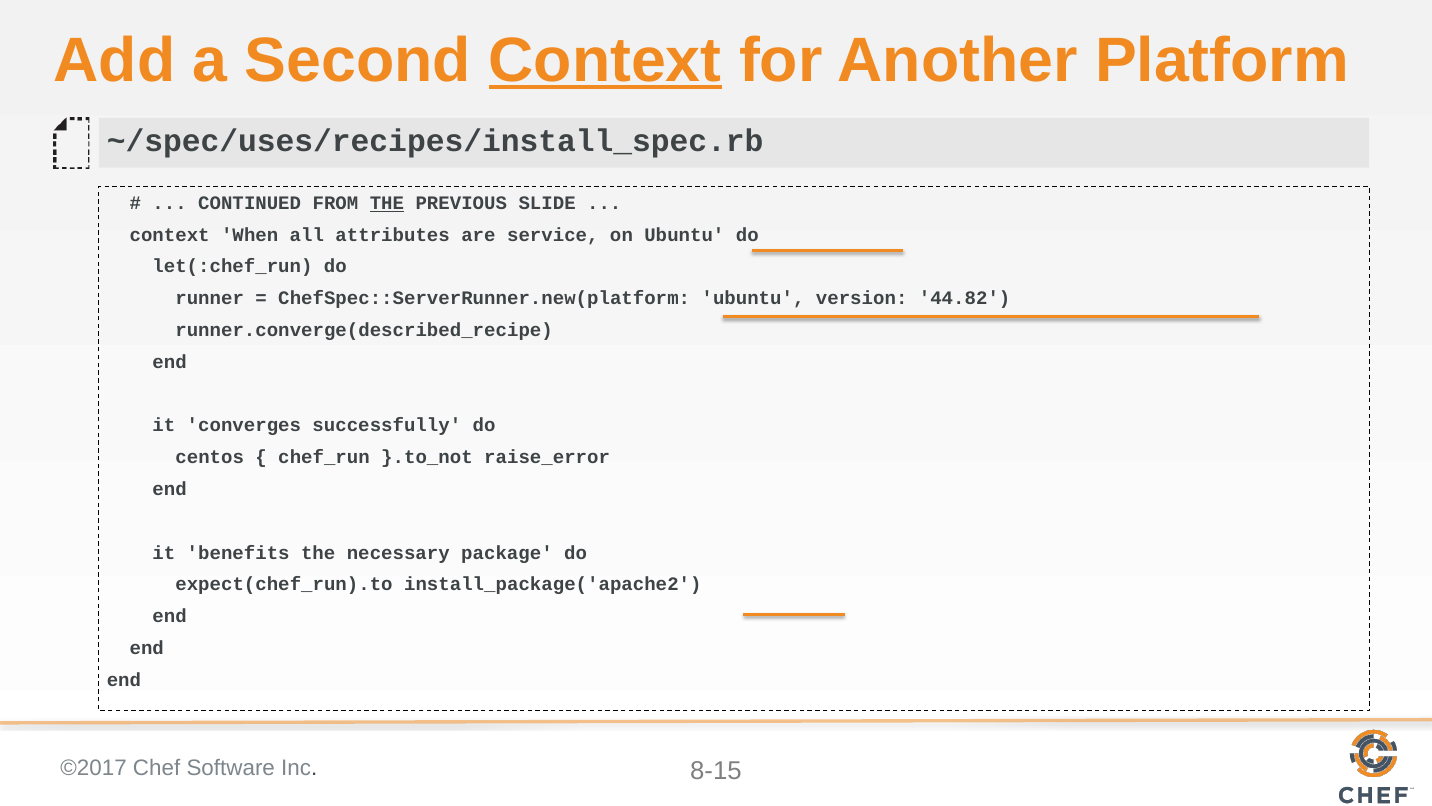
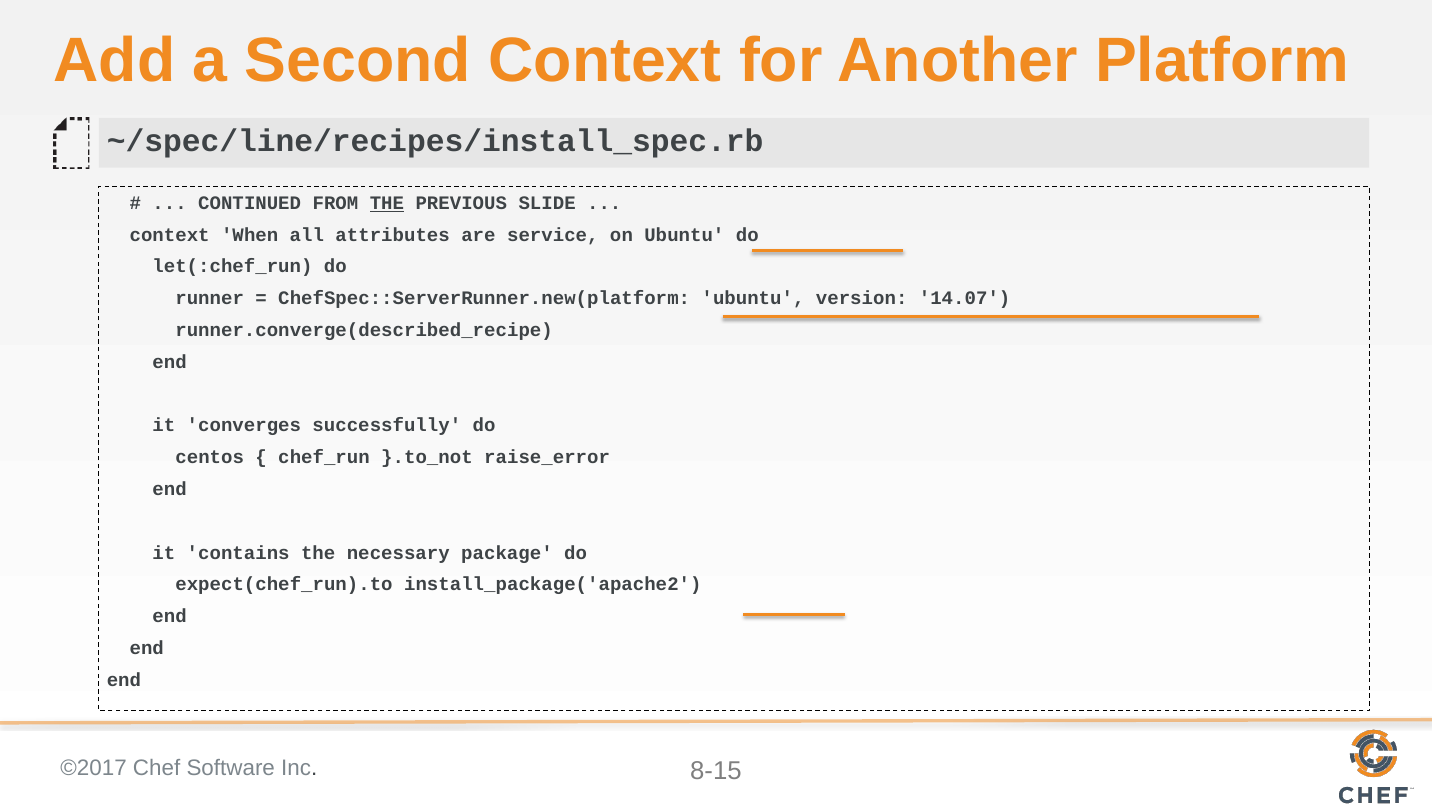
Context at (605, 60) underline: present -> none
~/spec/uses/recipes/install_spec.rb: ~/spec/uses/recipes/install_spec.rb -> ~/spec/line/recipes/install_spec.rb
44.82: 44.82 -> 14.07
benefits: benefits -> contains
